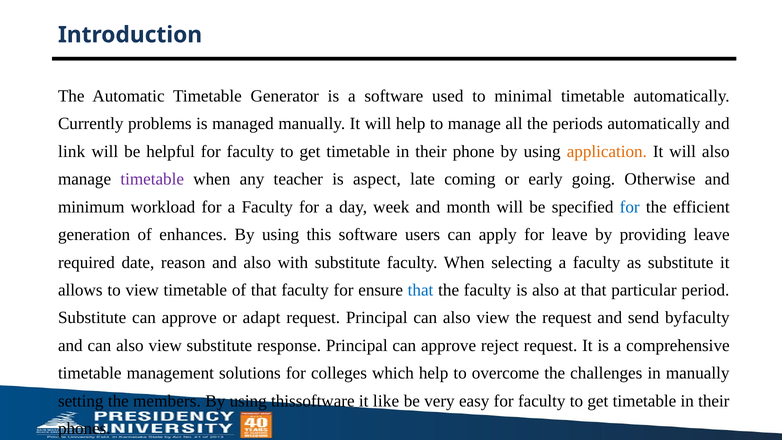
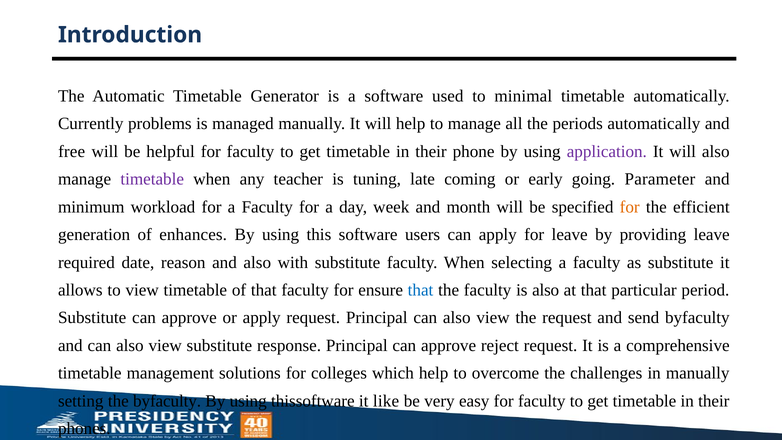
link: link -> free
application colour: orange -> purple
aspect: aspect -> tuning
Otherwise: Otherwise -> Parameter
for at (630, 207) colour: blue -> orange
or adapt: adapt -> apply
the members: members -> byfaculty
